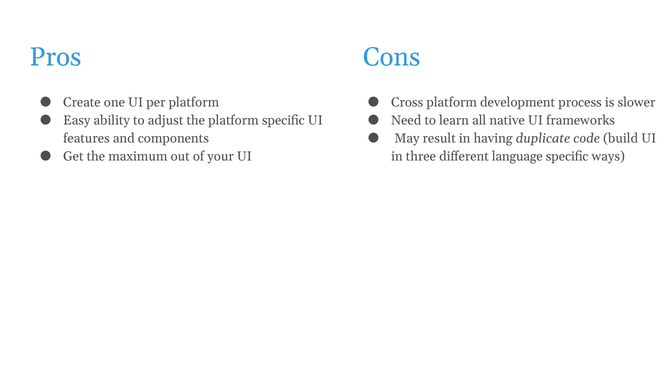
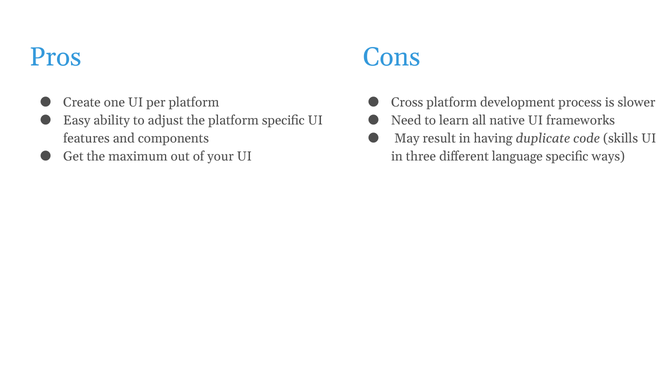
build: build -> skills
